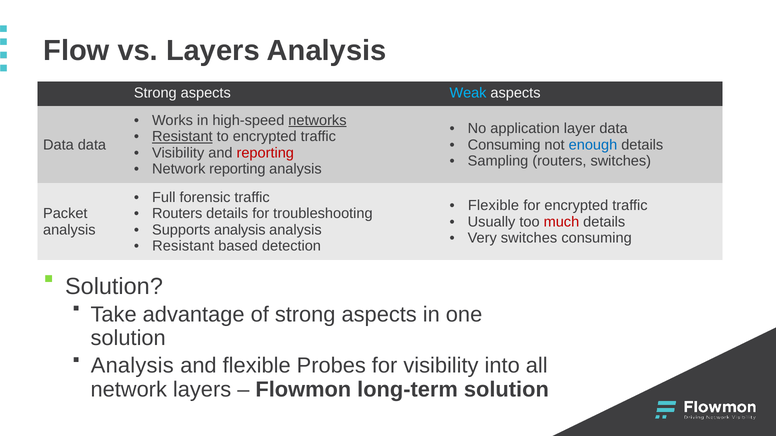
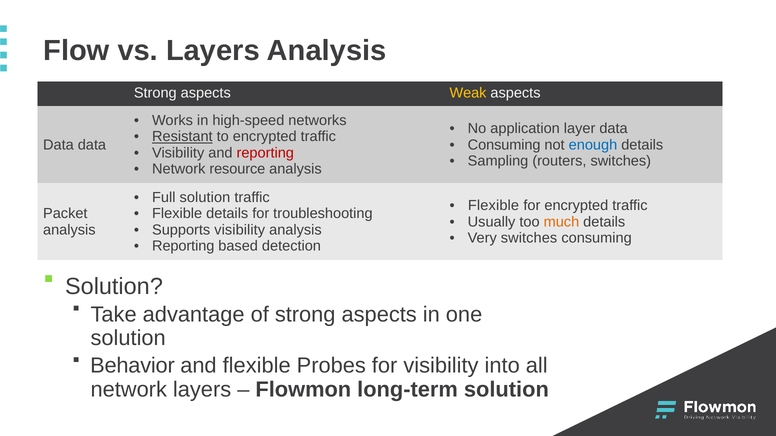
Weak colour: light blue -> yellow
networks underline: present -> none
Network reporting: reporting -> resource
Full forensic: forensic -> solution
Routers at (177, 214): Routers -> Flexible
much colour: red -> orange
Supports analysis: analysis -> visibility
Resistant at (183, 246): Resistant -> Reporting
Analysis at (132, 366): Analysis -> Behavior
